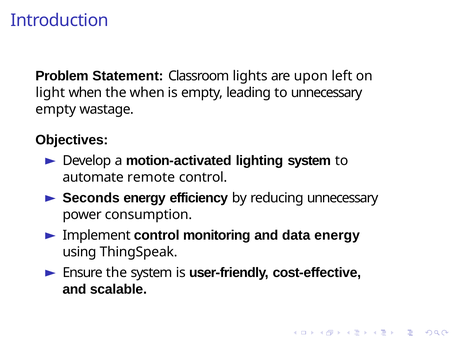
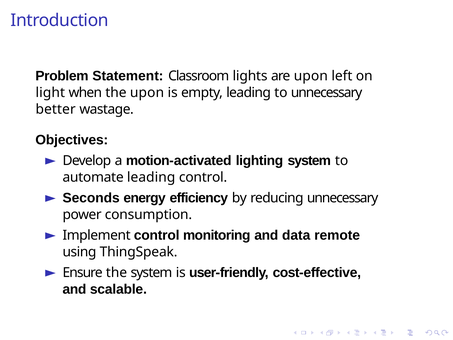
the when: when -> upon
empty at (56, 109): empty -> better
automate remote: remote -> leading
data energy: energy -> remote
